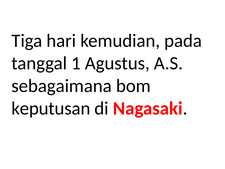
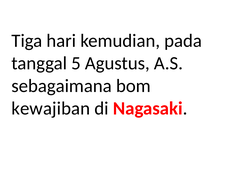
1: 1 -> 5
keputusan: keputusan -> kewajiban
